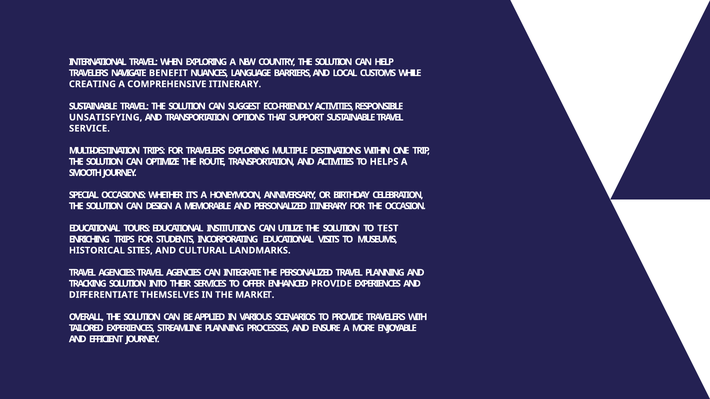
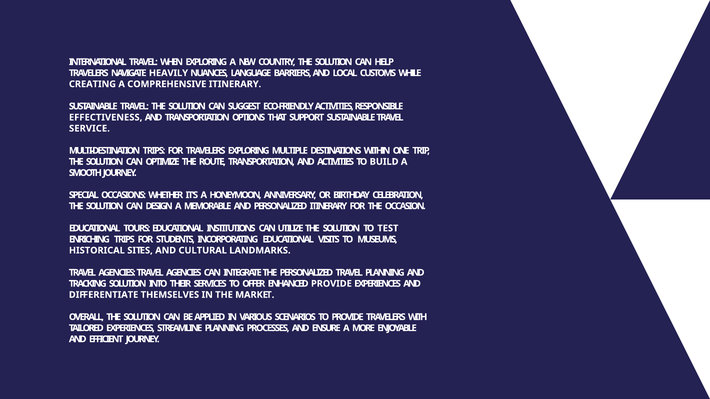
BENEFIT: BENEFIT -> HEAVILY
UNSATISFYING: UNSATISFYING -> EFFECTIVENESS
HELPS: HELPS -> BUILD
